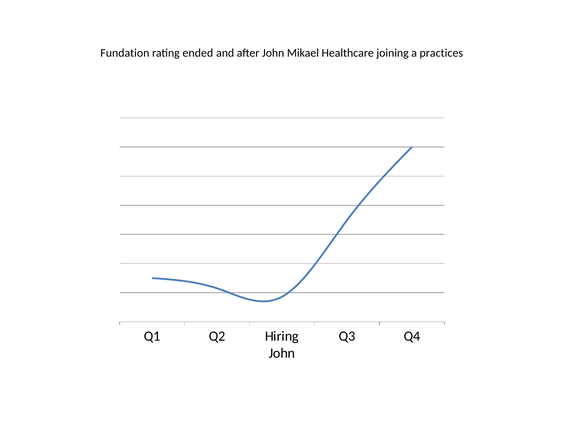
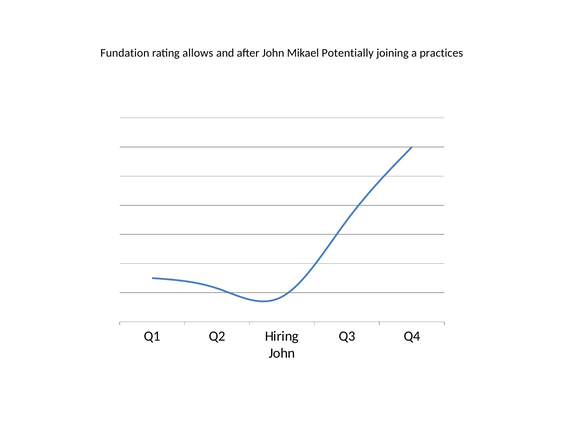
ended: ended -> allows
Healthcare: Healthcare -> Potentially
